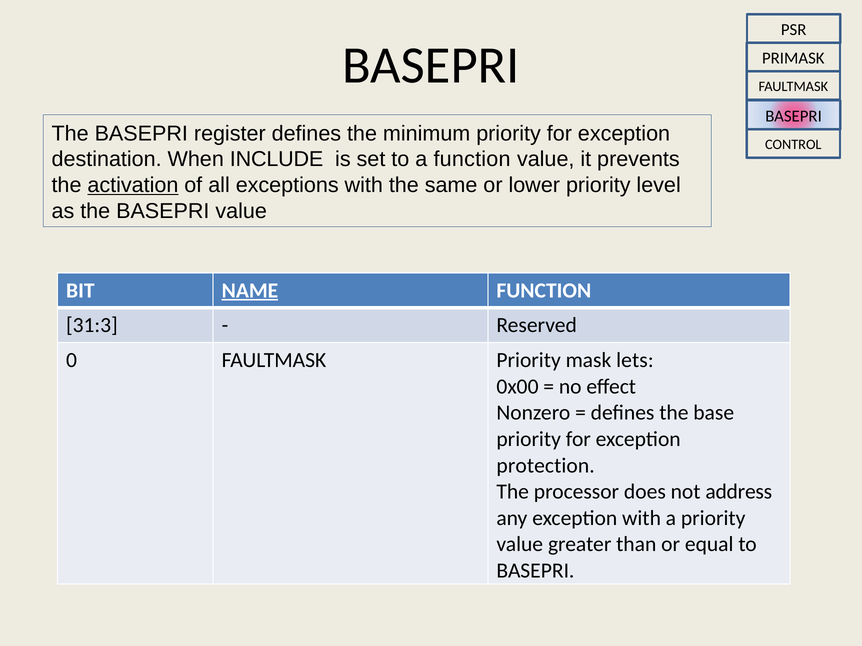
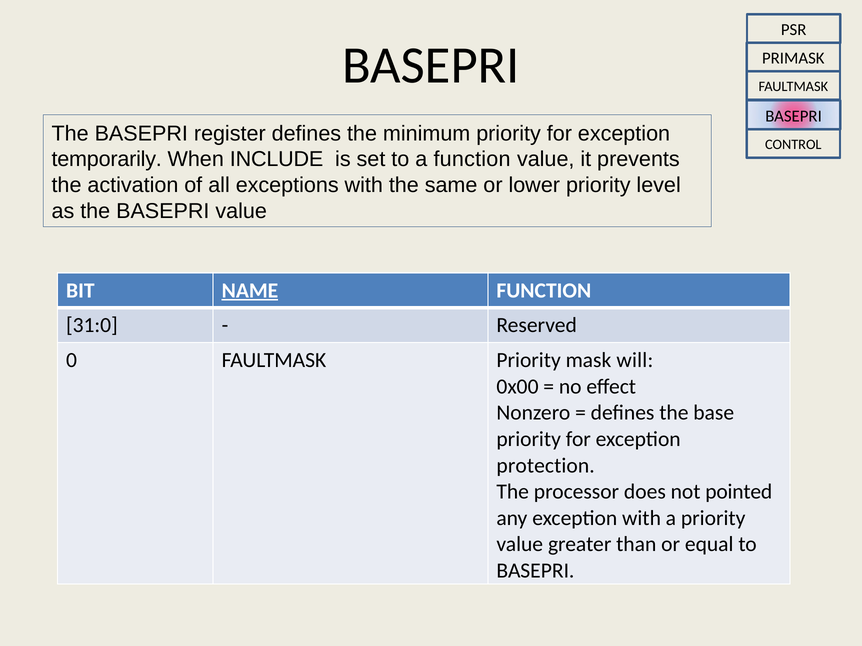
destination: destination -> temporarily
activation underline: present -> none
31:3: 31:3 -> 31:0
lets: lets -> will
address: address -> pointed
